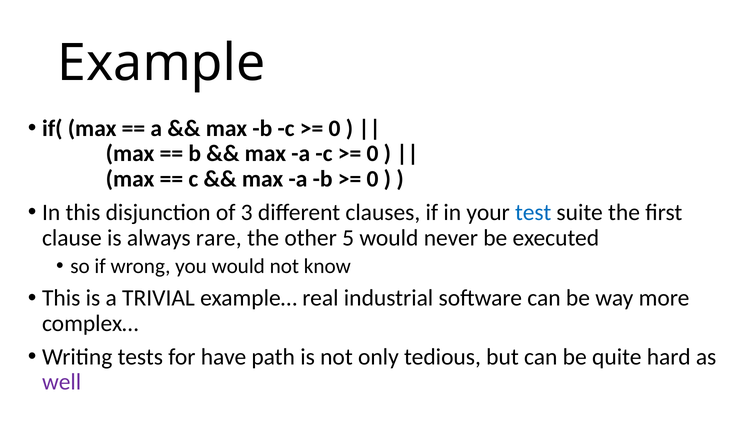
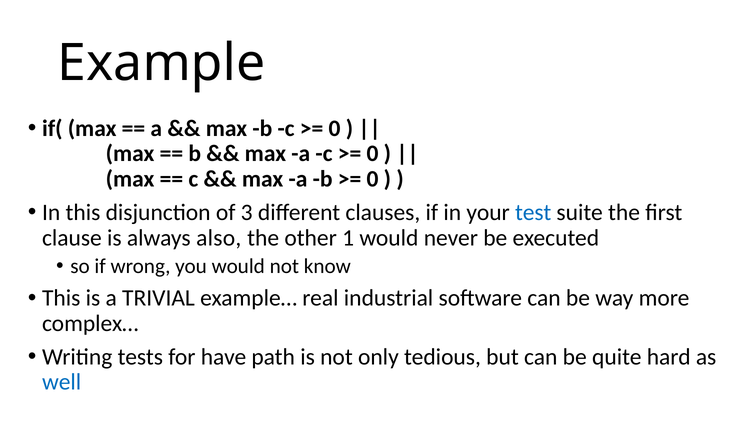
rare: rare -> also
5: 5 -> 1
well colour: purple -> blue
